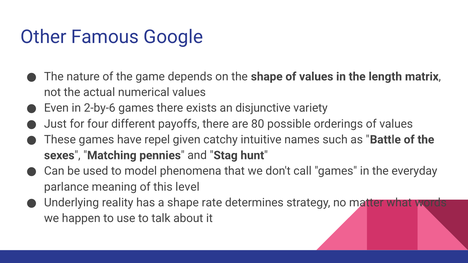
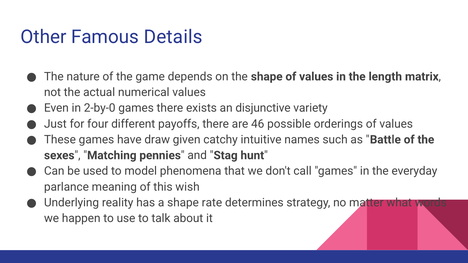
Google: Google -> Details
2-by-6: 2-by-6 -> 2-by-0
80: 80 -> 46
repel: repel -> draw
level: level -> wish
